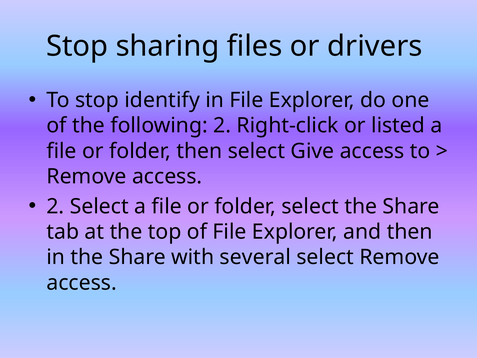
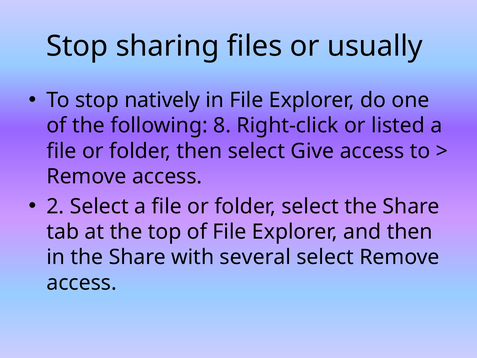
drivers: drivers -> usually
identify: identify -> natively
following 2: 2 -> 8
